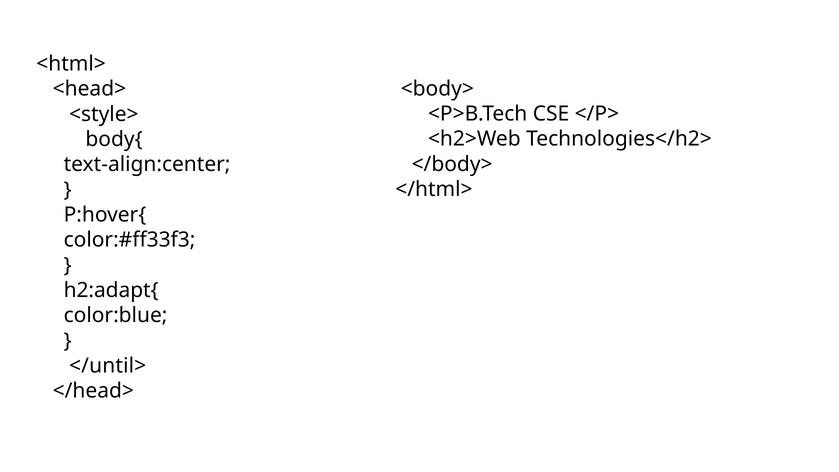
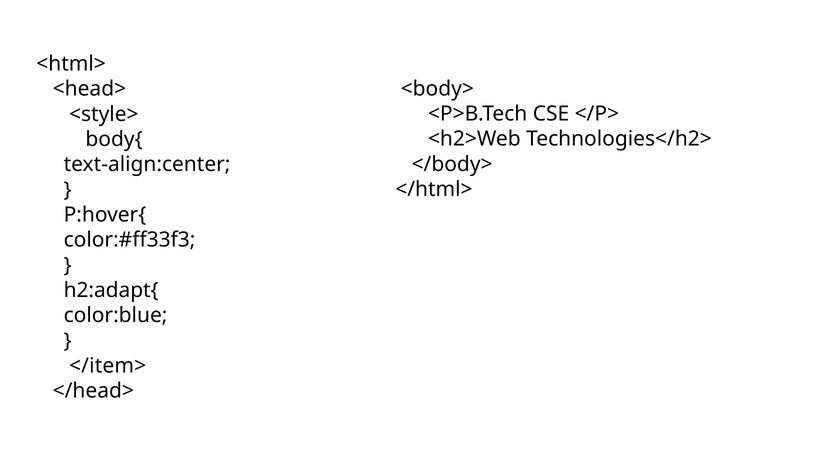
</until>: </until> -> </item>
